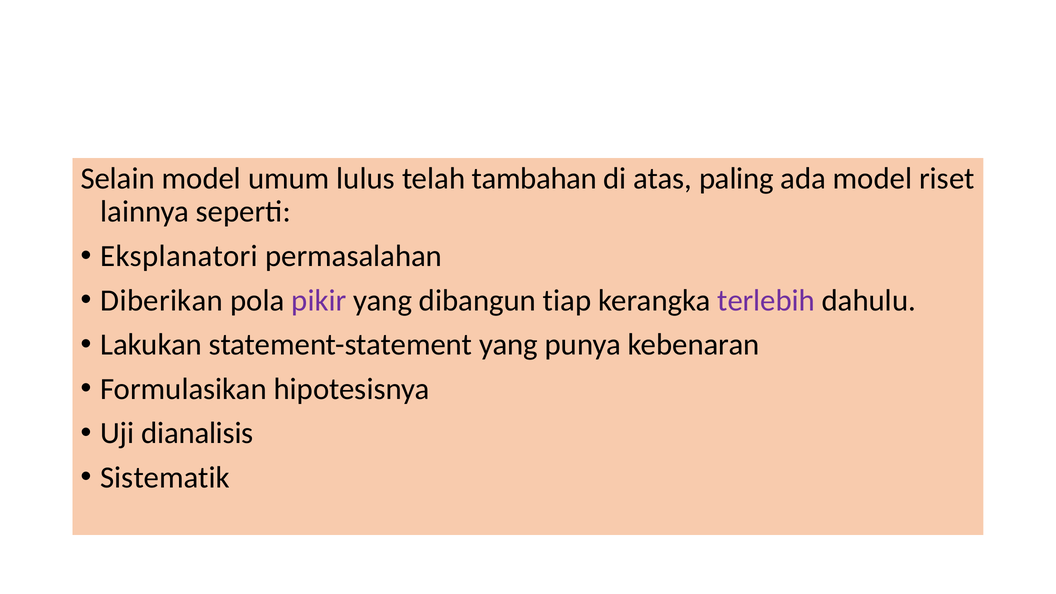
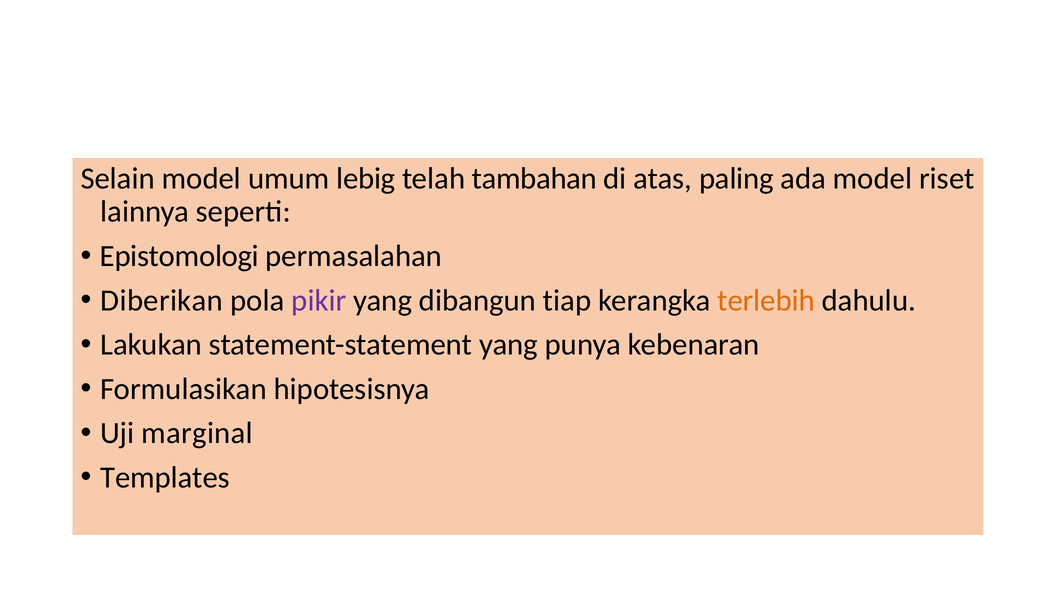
lulus: lulus -> lebig
Eksplanatori: Eksplanatori -> Epistomologi
terlebih colour: purple -> orange
dianalisis: dianalisis -> marginal
Sistematik: Sistematik -> Templates
